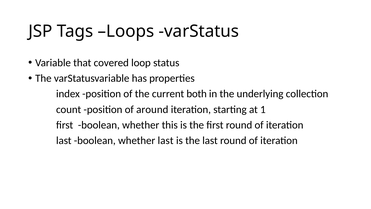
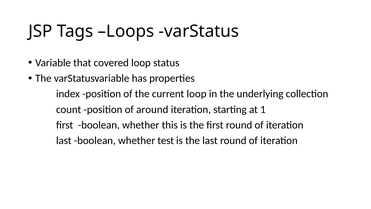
current both: both -> loop
whether last: last -> test
